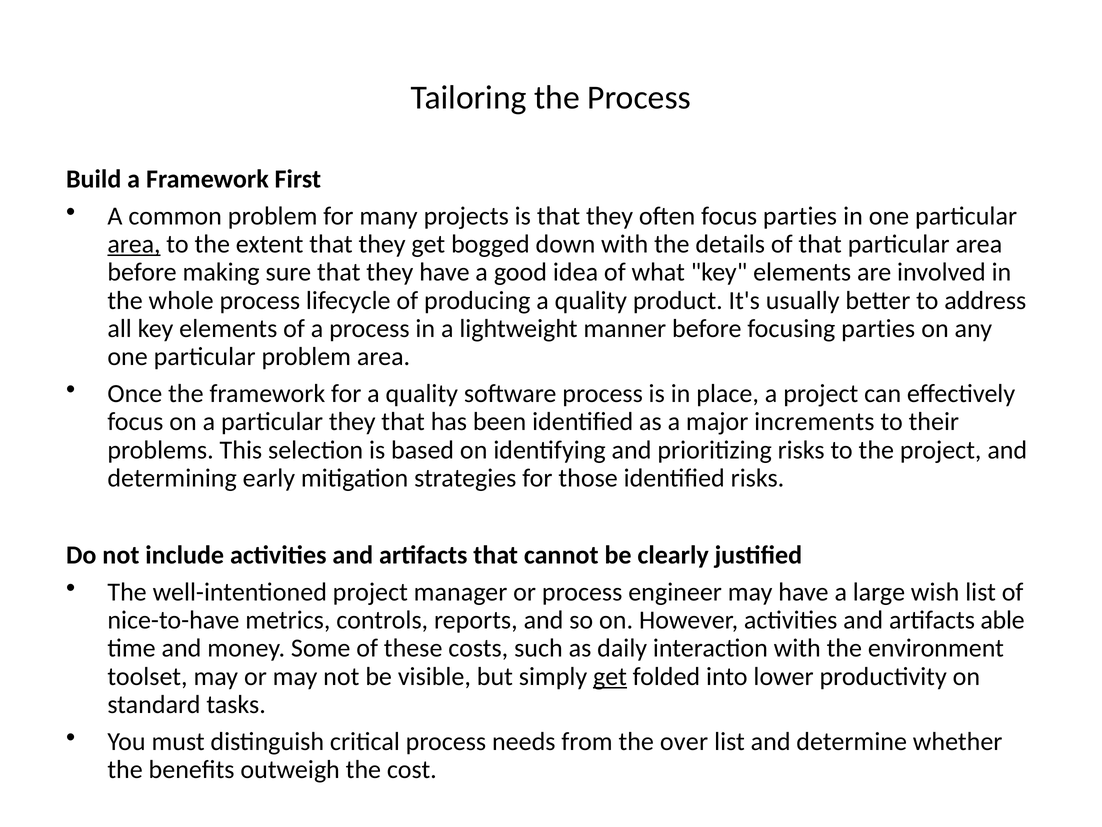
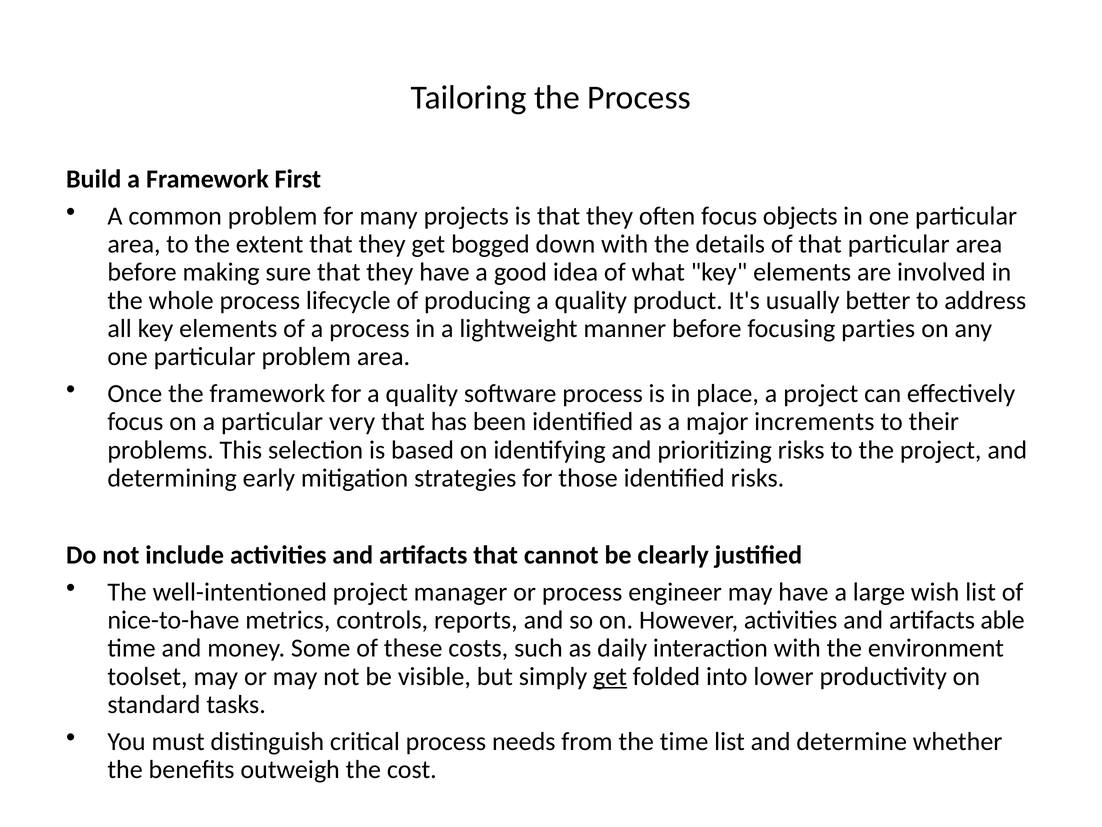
focus parties: parties -> objects
area at (134, 244) underline: present -> none
particular they: they -> very
the over: over -> time
